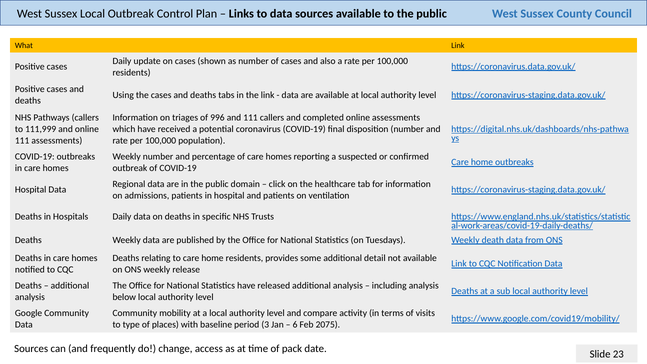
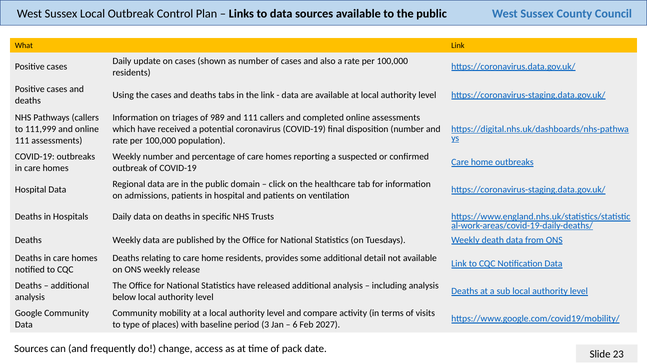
996: 996 -> 989
2075: 2075 -> 2027
